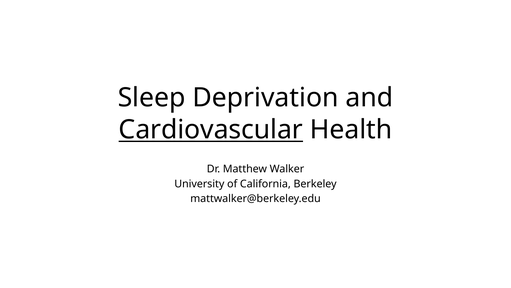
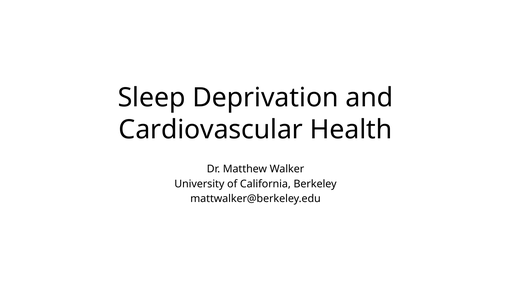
Cardiovascular underline: present -> none
